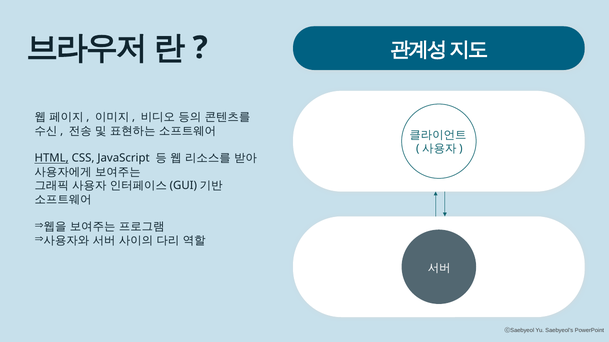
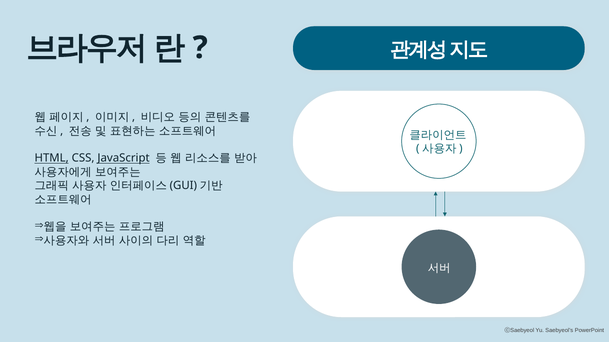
JavaScript underline: none -> present
